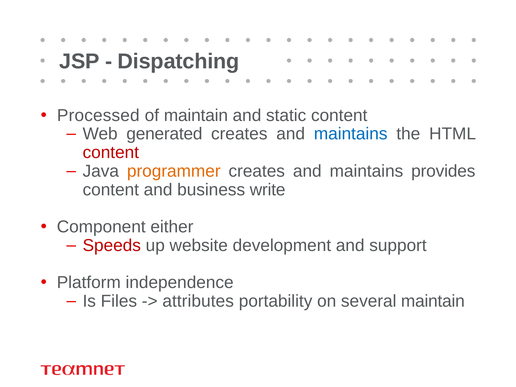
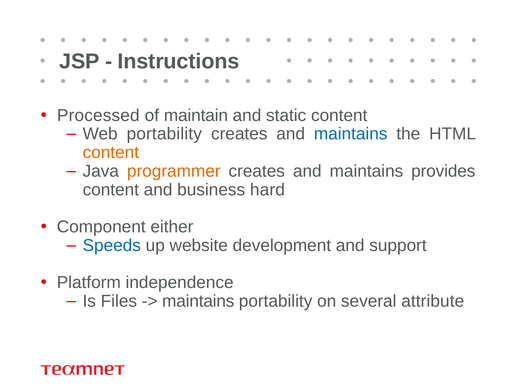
Dispatching: Dispatching -> Instructions
Web generated: generated -> portability
content at (111, 153) colour: red -> orange
write: write -> hard
Speeds colour: red -> blue
attributes at (198, 301): attributes -> maintains
several maintain: maintain -> attribute
